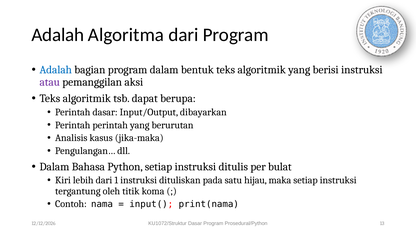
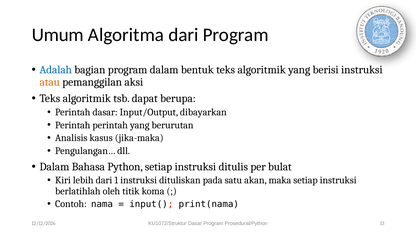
Adalah at (58, 35): Adalah -> Umum
atau colour: purple -> orange
hijau: hijau -> akan
tergantung: tergantung -> berlatihlah
